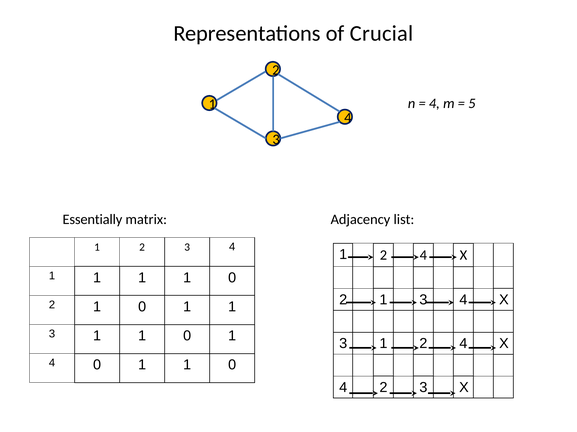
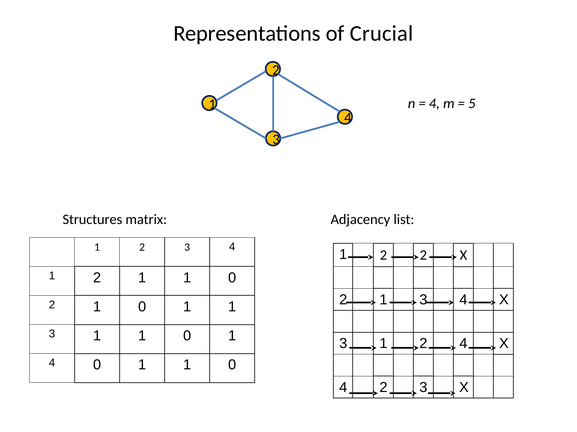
Essentially: Essentially -> Structures
4 at (423, 256): 4 -> 2
1 at (97, 278): 1 -> 2
